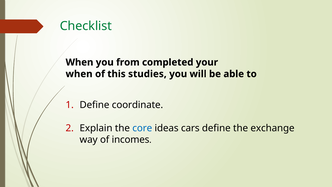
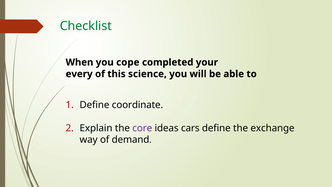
from: from -> cope
when at (79, 74): when -> every
studies: studies -> science
core colour: blue -> purple
incomes: incomes -> demand
